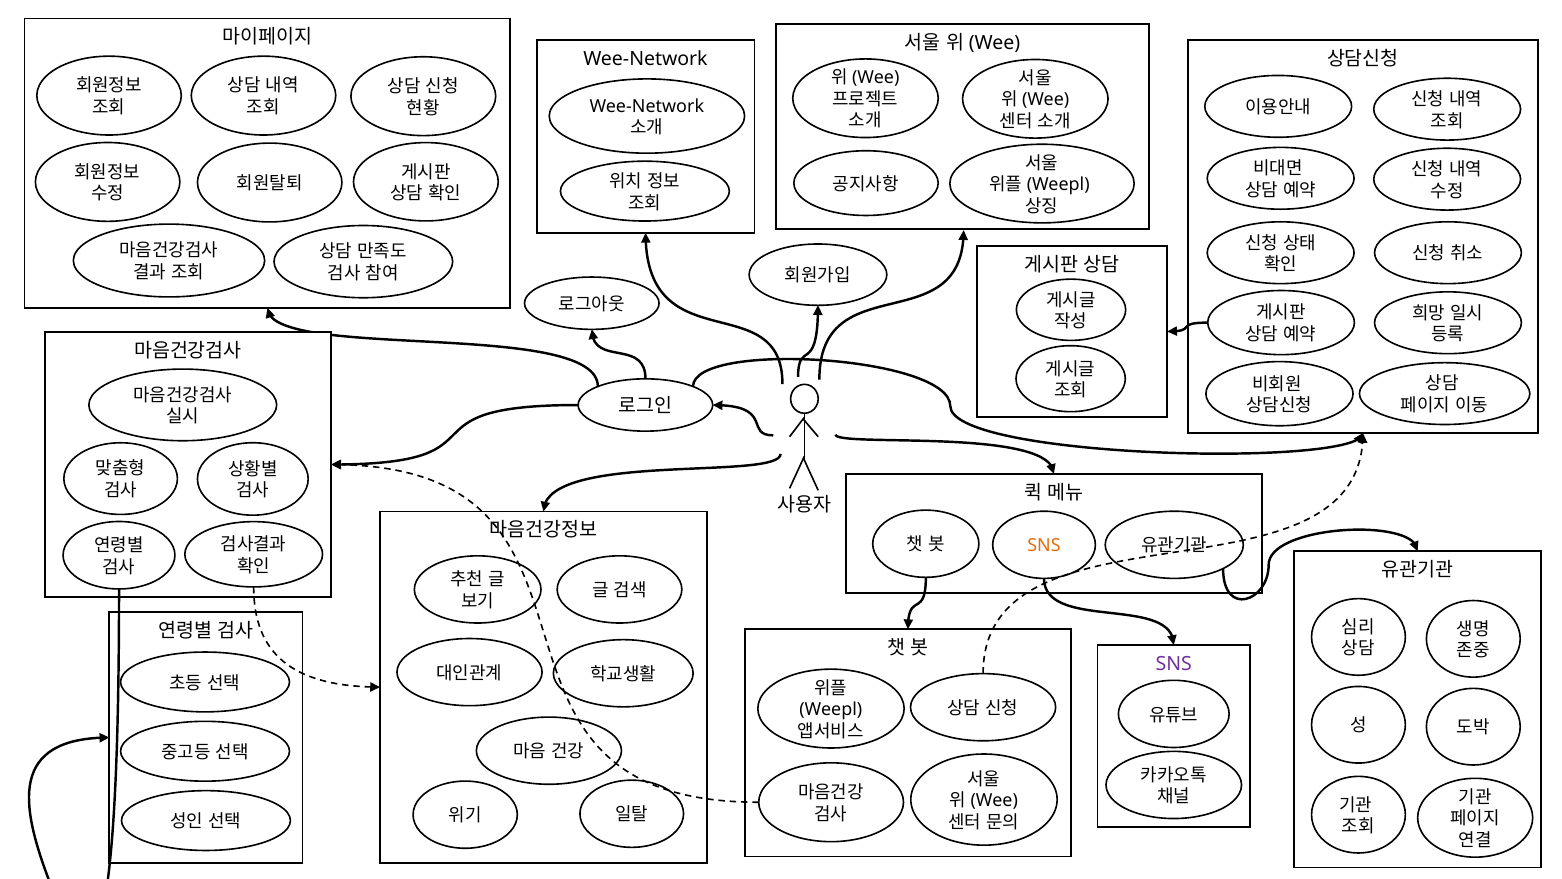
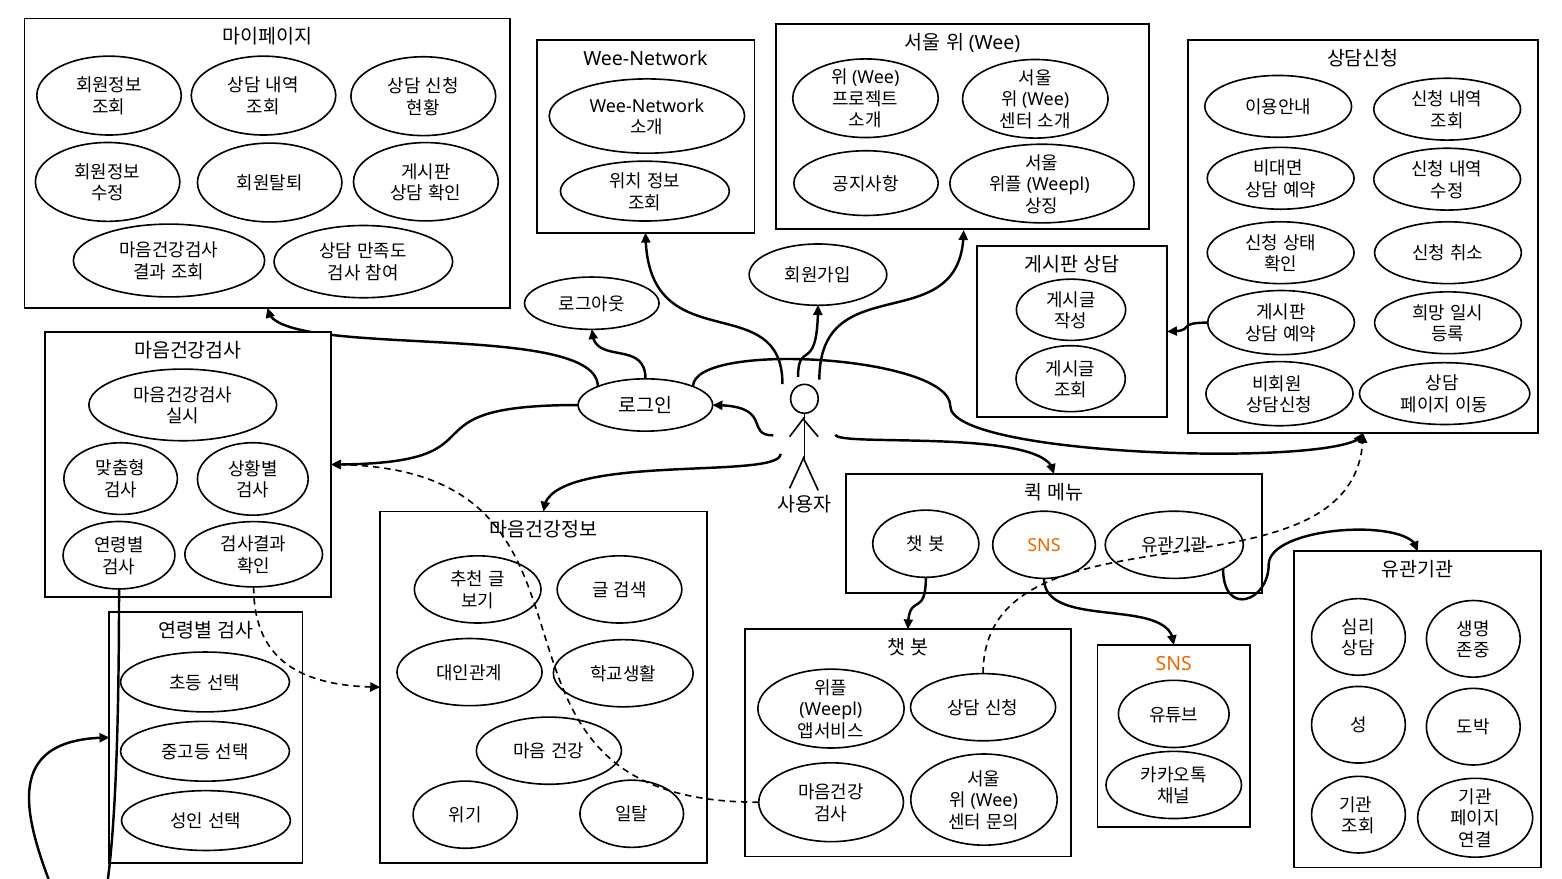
SNS at (1174, 663) colour: purple -> orange
